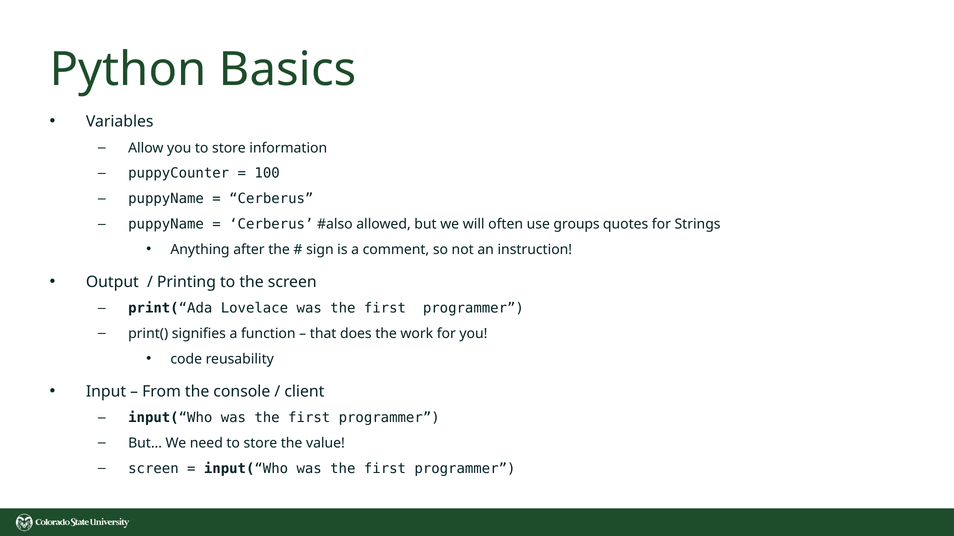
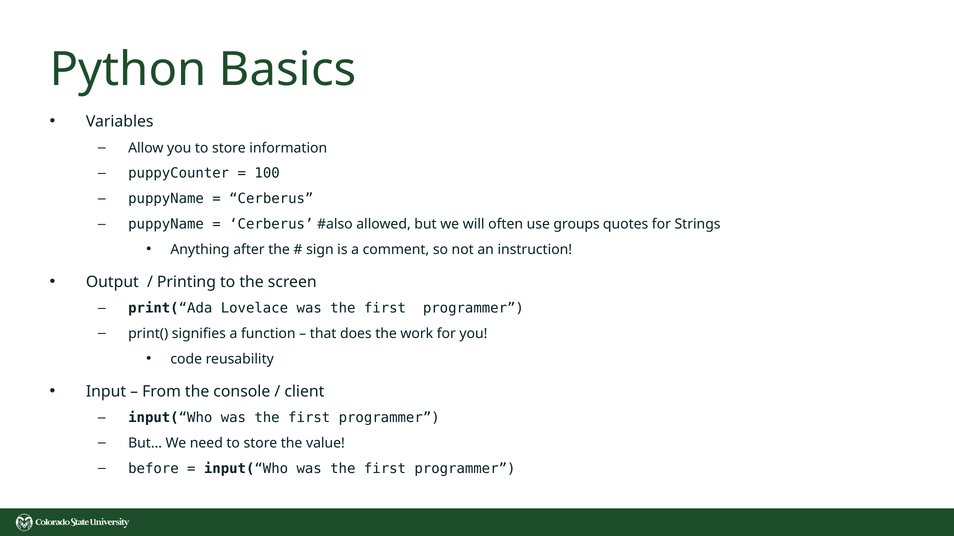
screen at (153, 469): screen -> before
